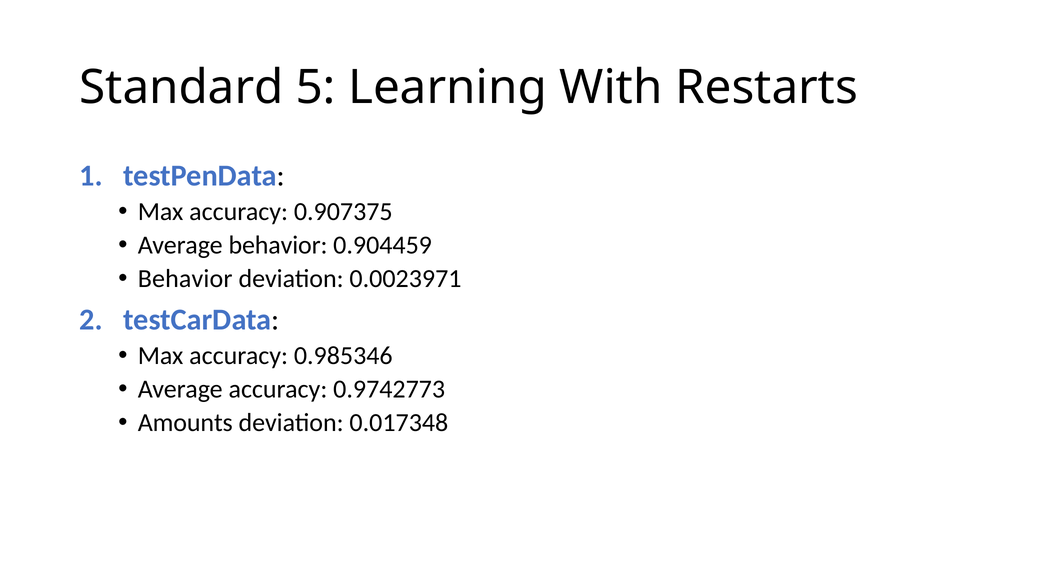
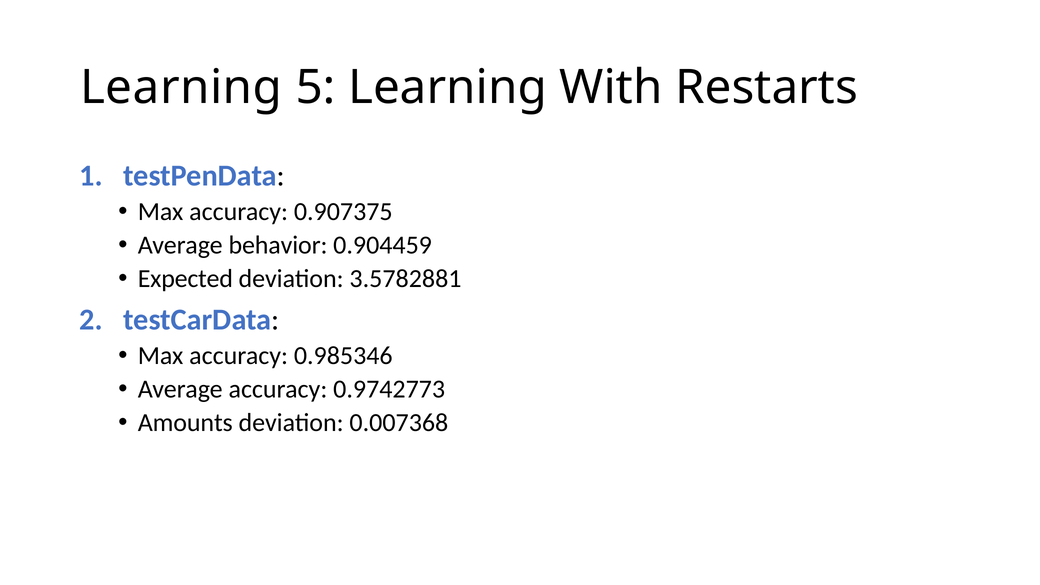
Standard at (181, 87): Standard -> Learning
Behavior at (185, 279): Behavior -> Expected
0.0023971: 0.0023971 -> 3.5782881
0.017348: 0.017348 -> 0.007368
